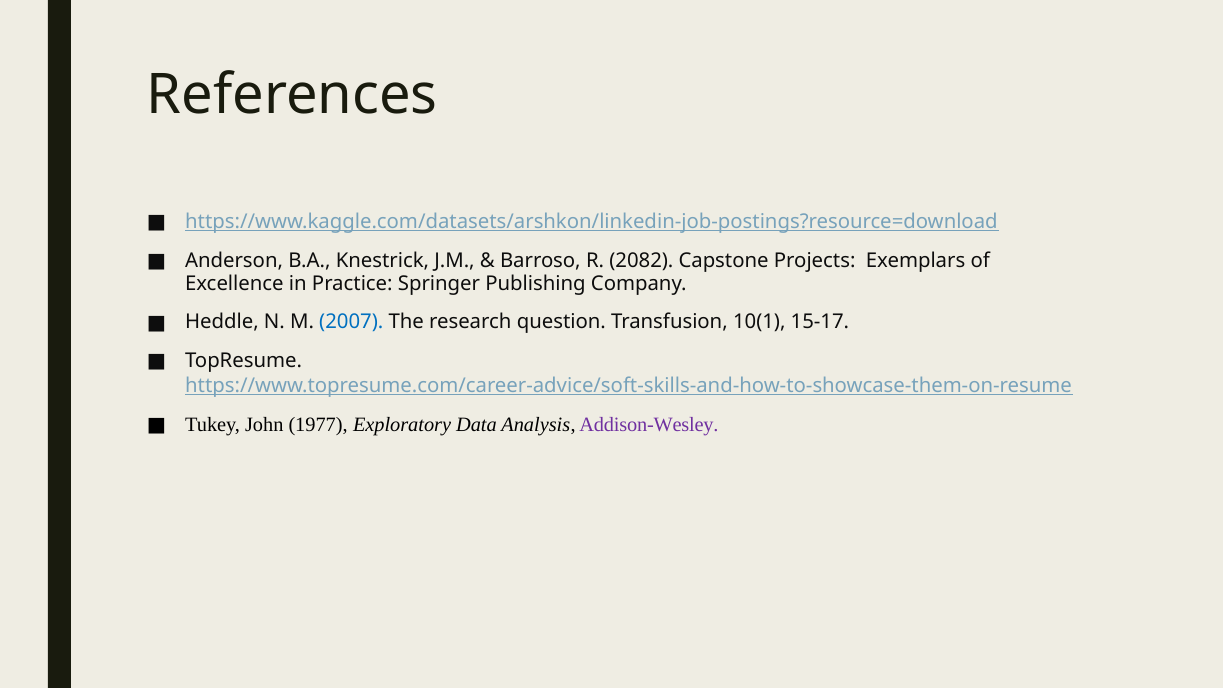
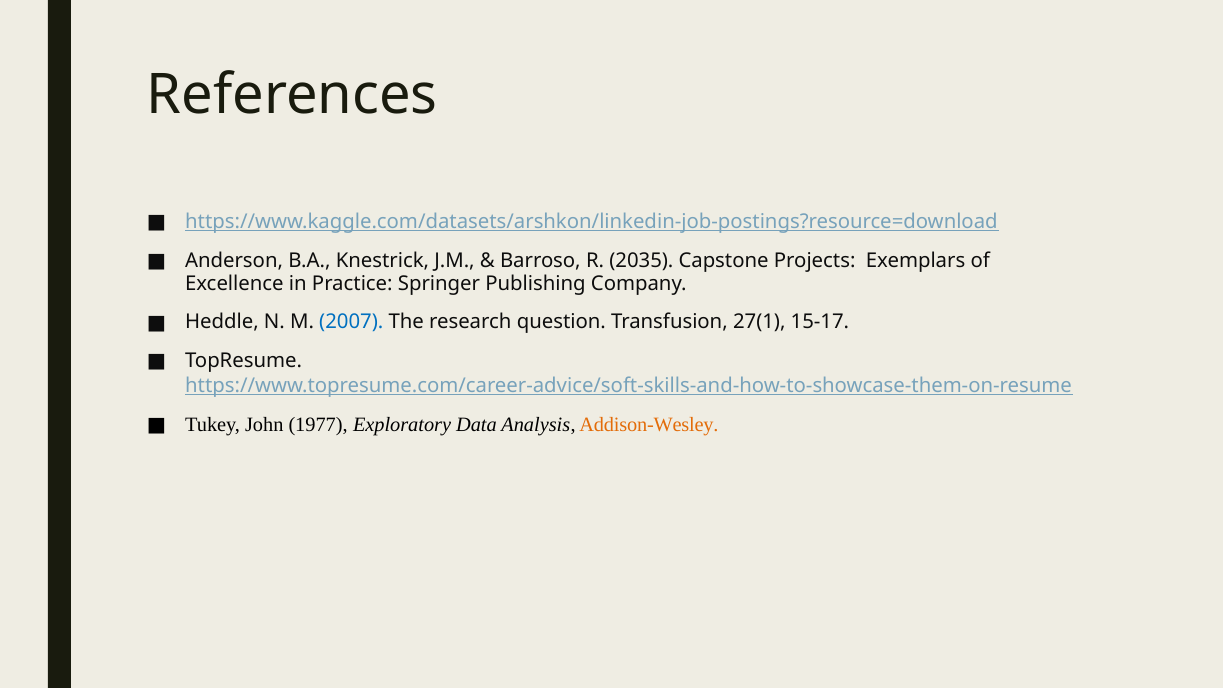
2082: 2082 -> 2035
10(1: 10(1 -> 27(1
Addison-Wesley colour: purple -> orange
